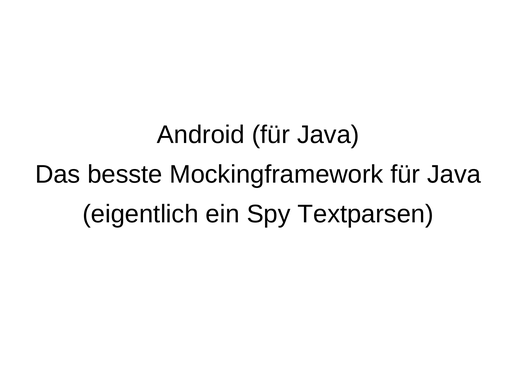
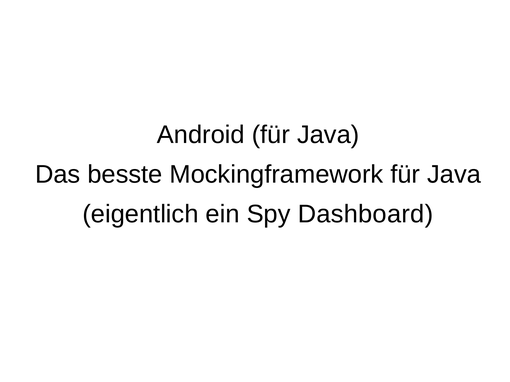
Textparsen: Textparsen -> Dashboard
